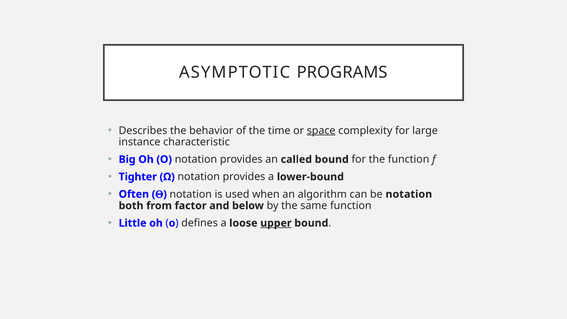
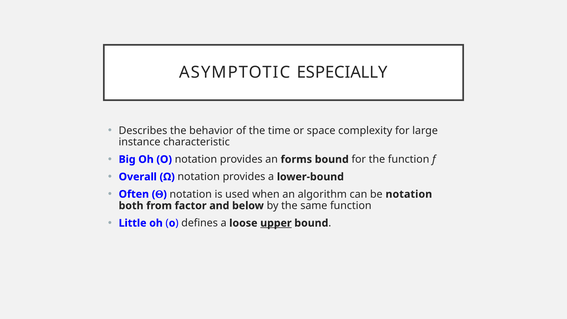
PROGRAMS: PROGRAMS -> ESPECIALLY
space underline: present -> none
called: called -> forms
Tighter: Tighter -> Overall
